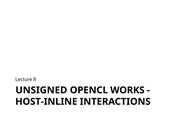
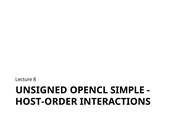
WORKS: WORKS -> SIMPLE
HOST-INLINE: HOST-INLINE -> HOST-ORDER
